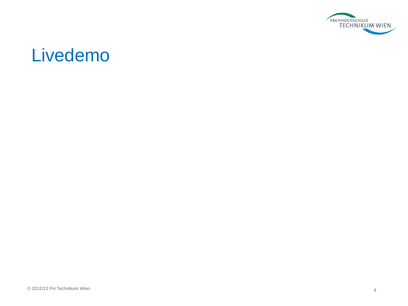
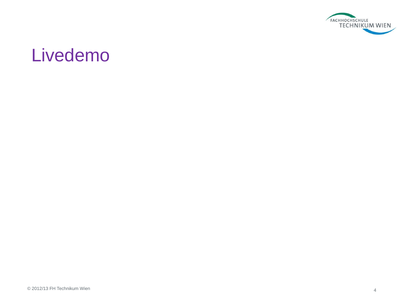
Livedemo colour: blue -> purple
